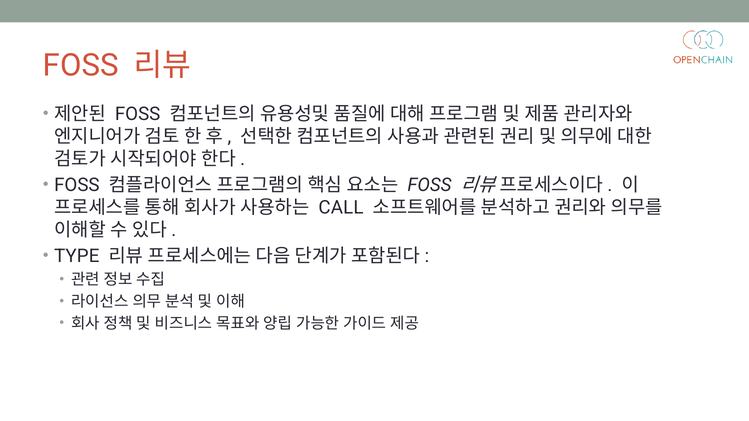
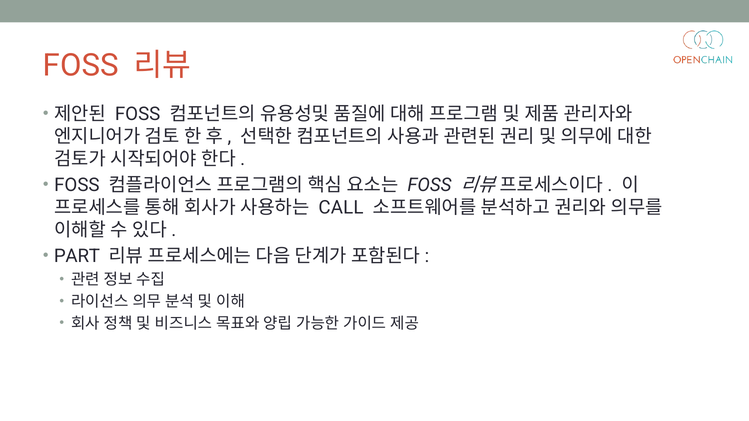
TYPE: TYPE -> PART
